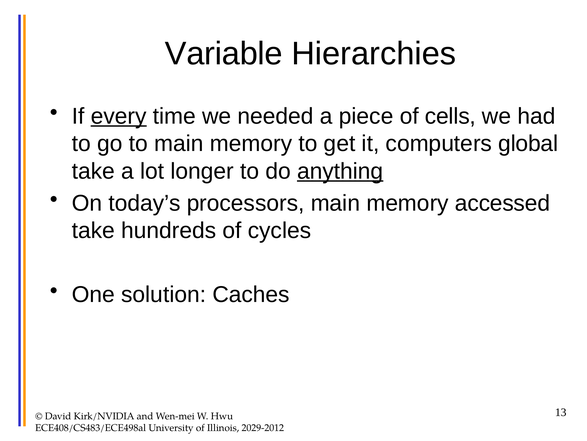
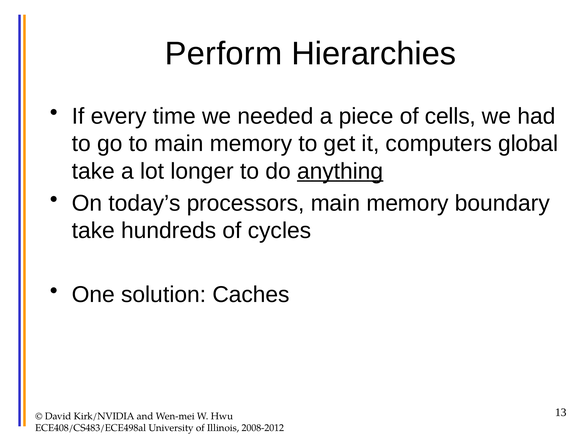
Variable: Variable -> Perform
every underline: present -> none
accessed: accessed -> boundary
2029-2012: 2029-2012 -> 2008-2012
